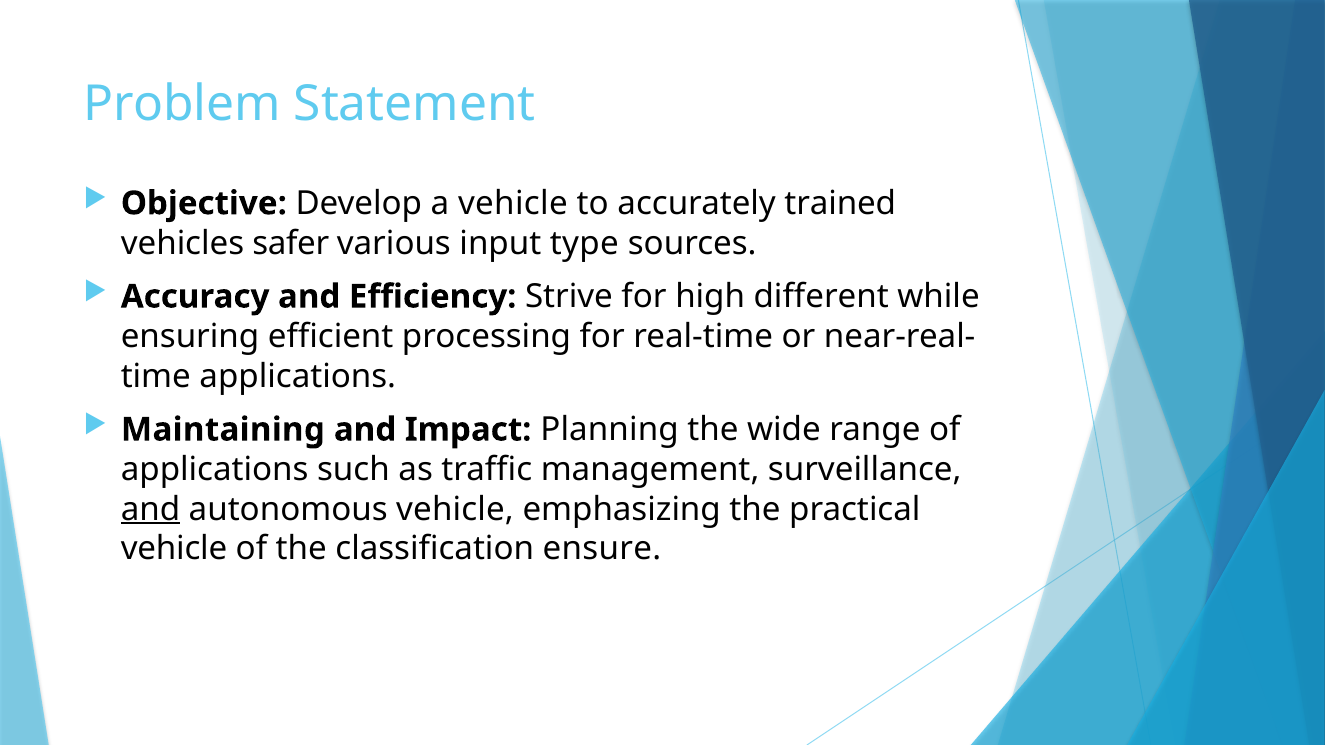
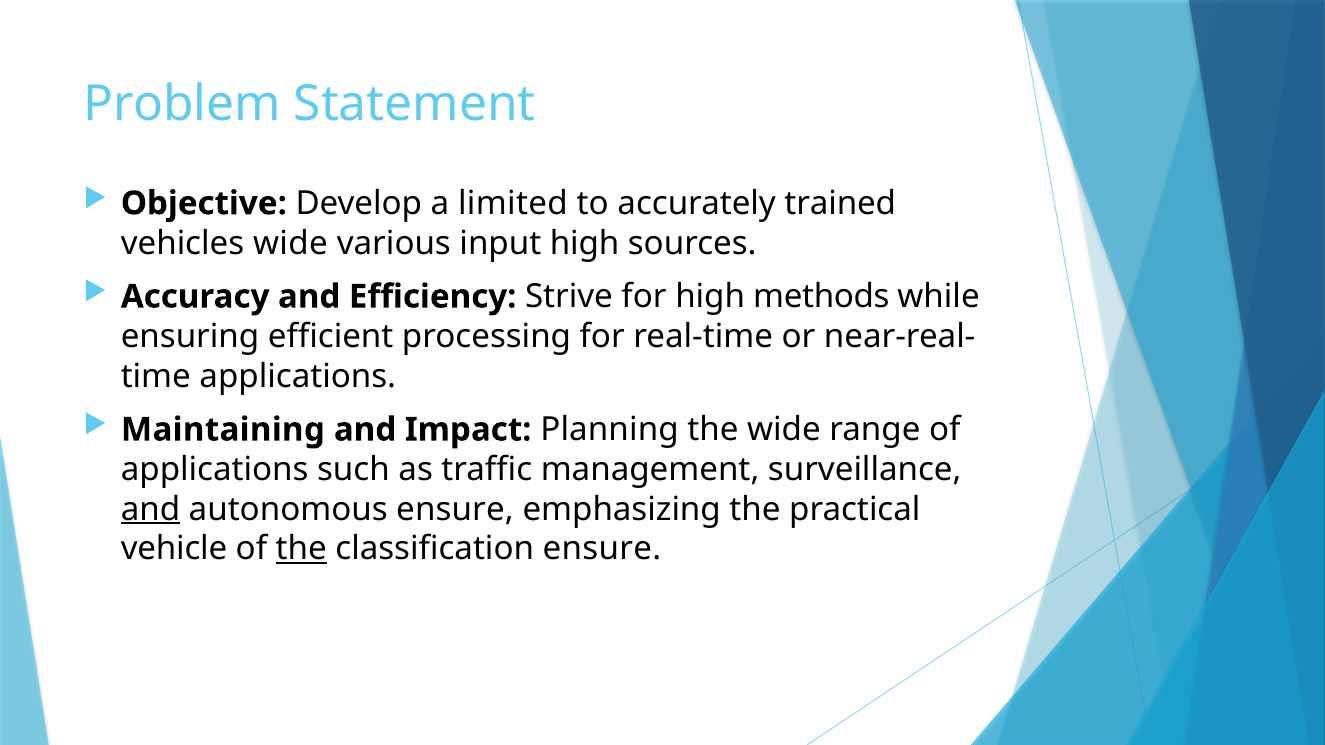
a vehicle: vehicle -> limited
vehicles safer: safer -> wide
input type: type -> high
different: different -> methods
autonomous vehicle: vehicle -> ensure
the at (301, 549) underline: none -> present
